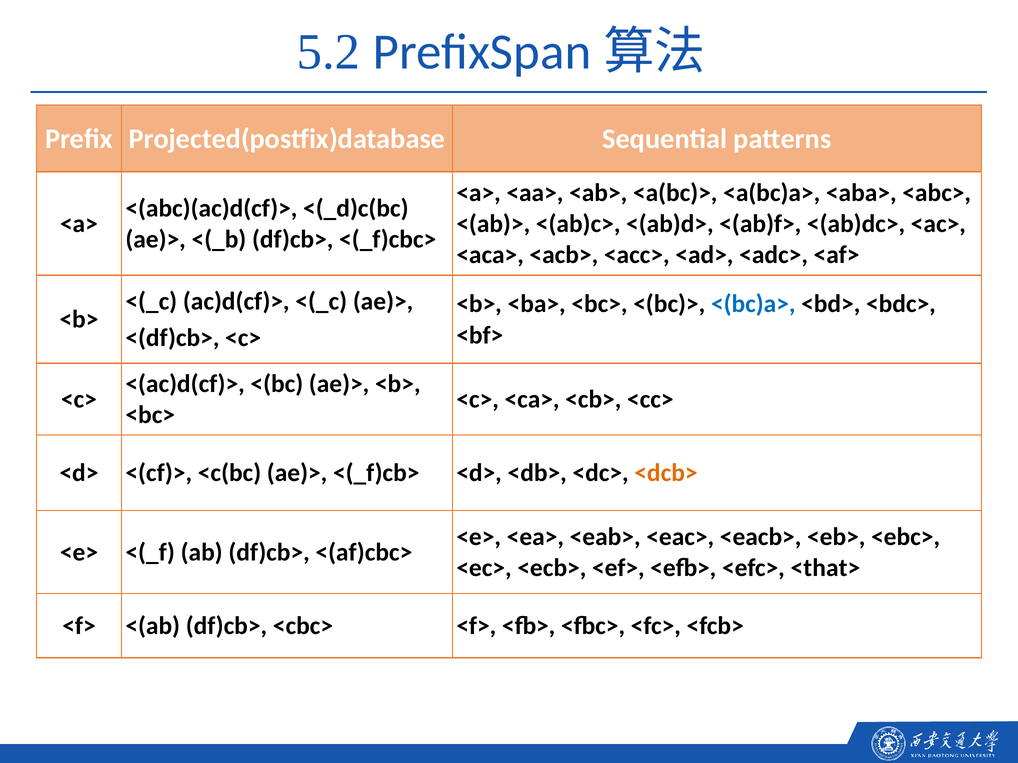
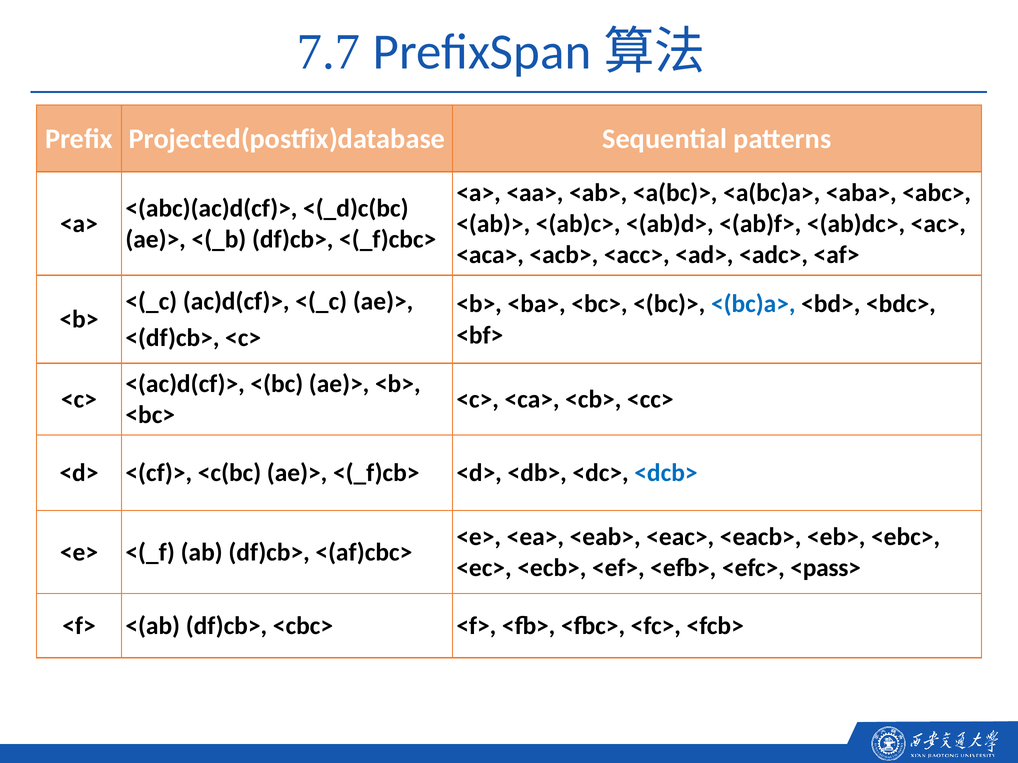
5.2: 5.2 -> 7.7
<dcb> colour: orange -> blue
<that>: <that> -> <pass>
